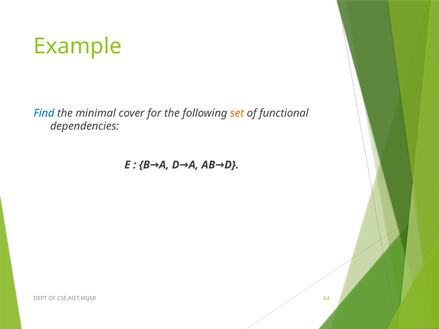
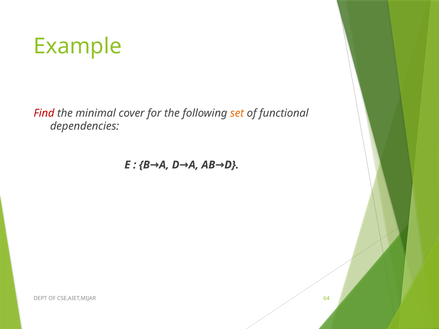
Find colour: blue -> red
